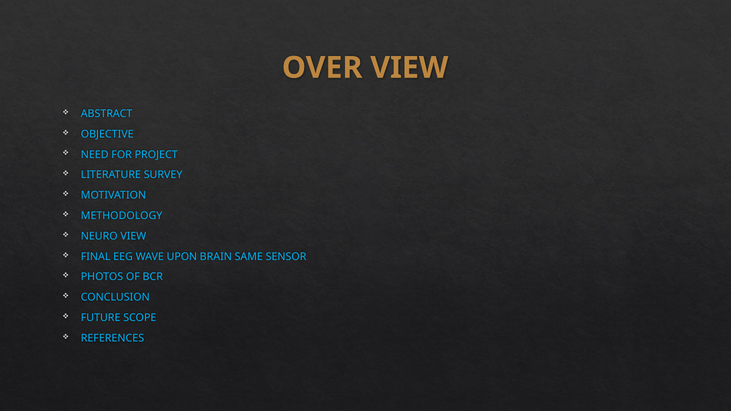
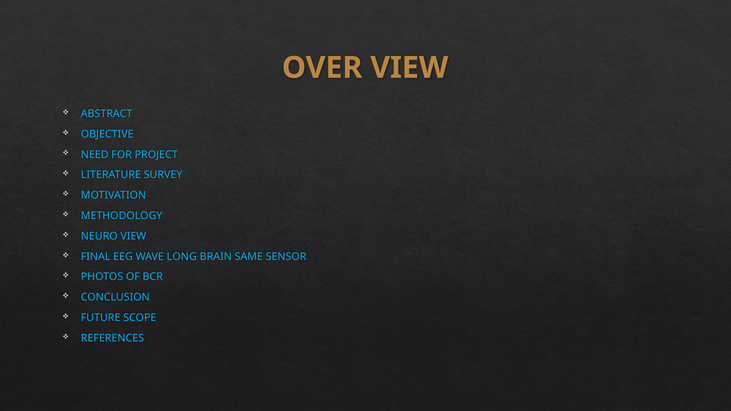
UPON: UPON -> LONG
